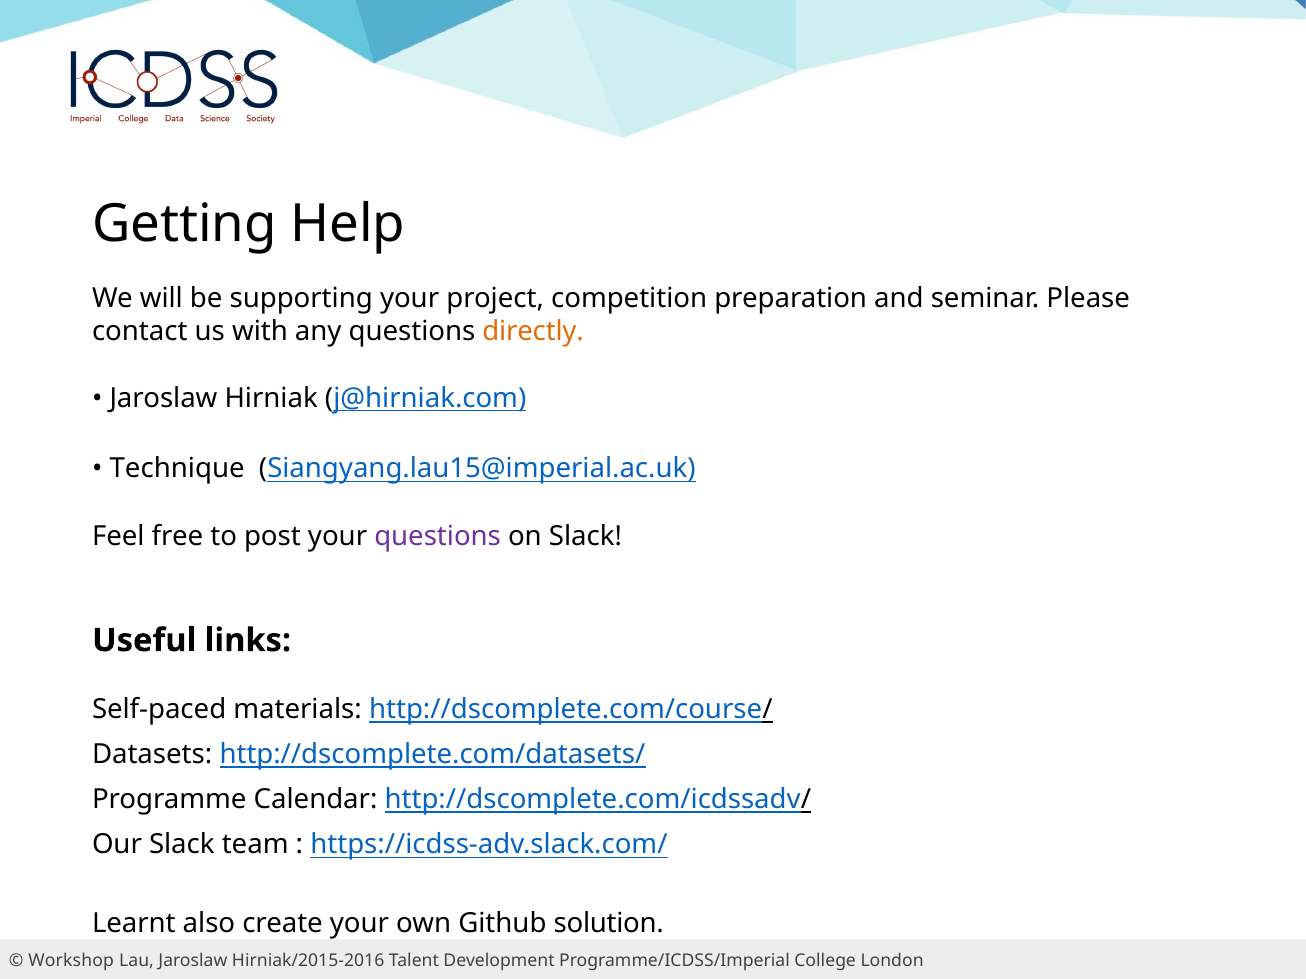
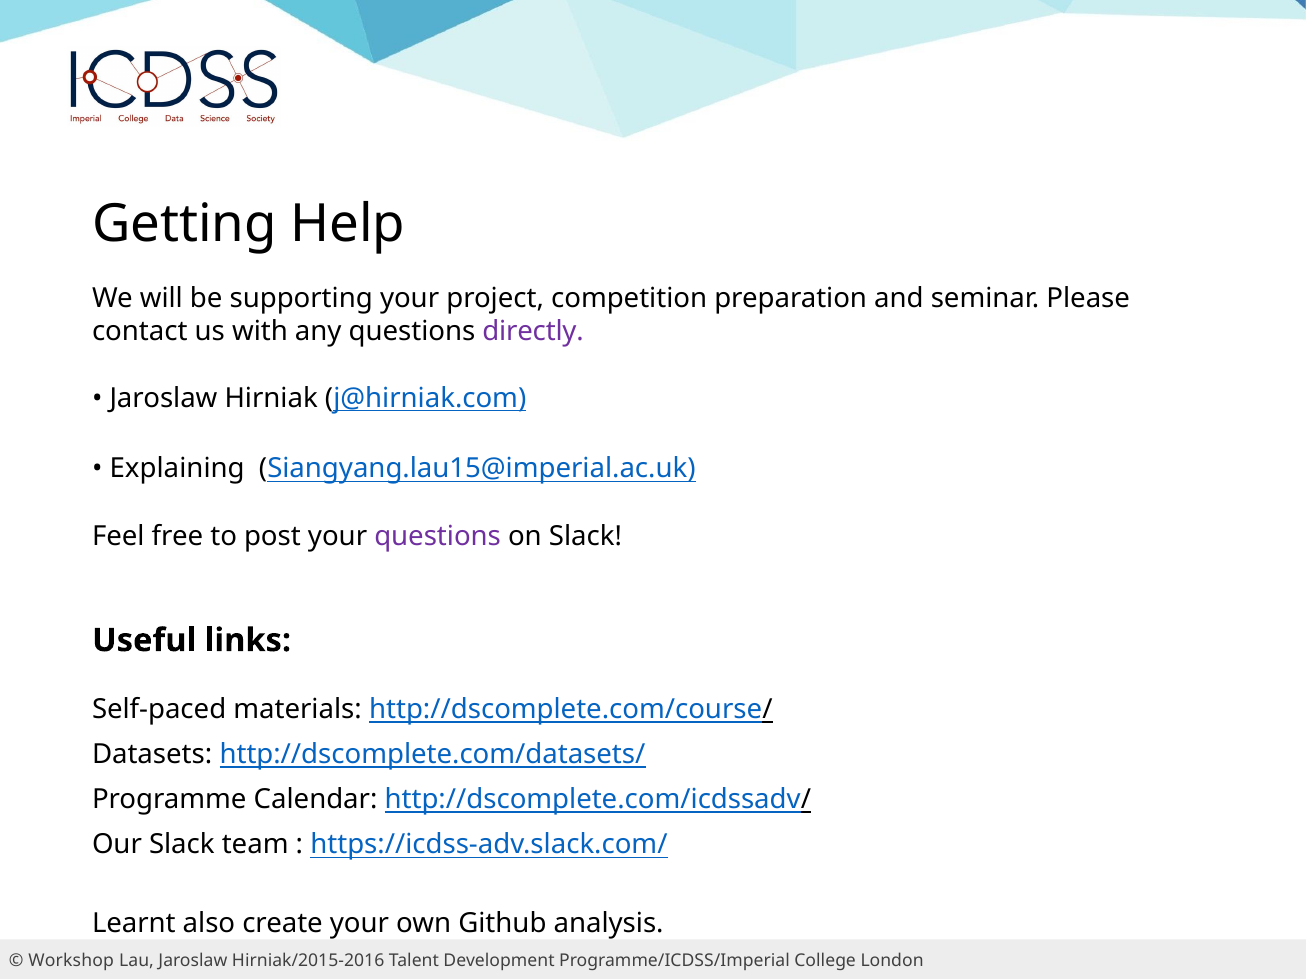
directly colour: orange -> purple
Technique: Technique -> Explaining
solution: solution -> analysis
